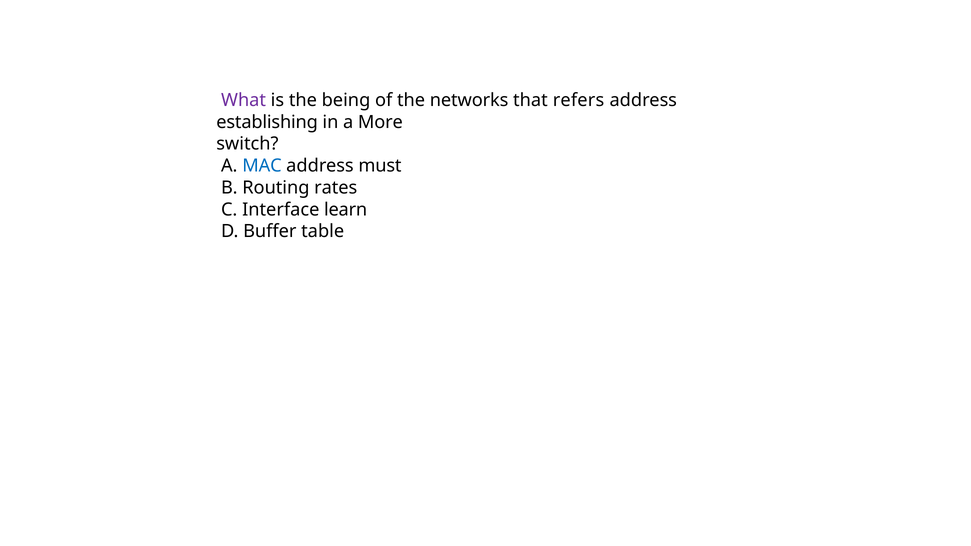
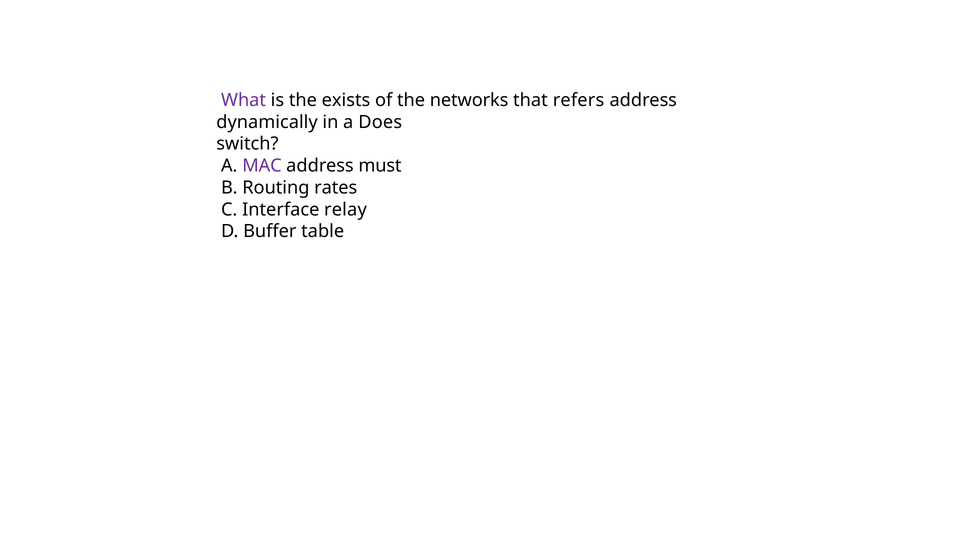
being: being -> exists
establishing: establishing -> dynamically
More: More -> Does
MAC colour: blue -> purple
learn: learn -> relay
